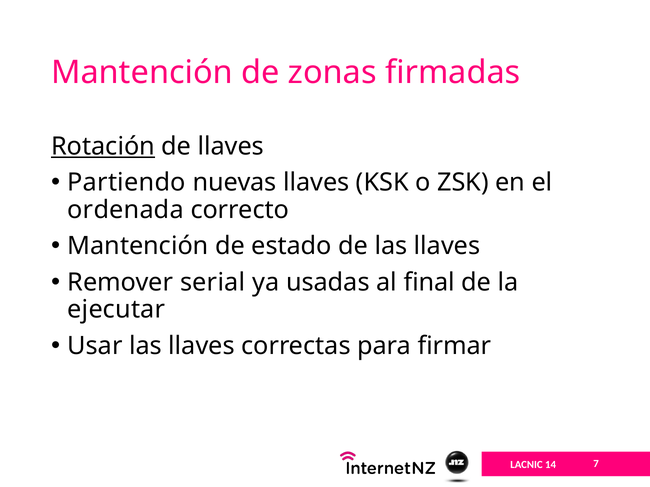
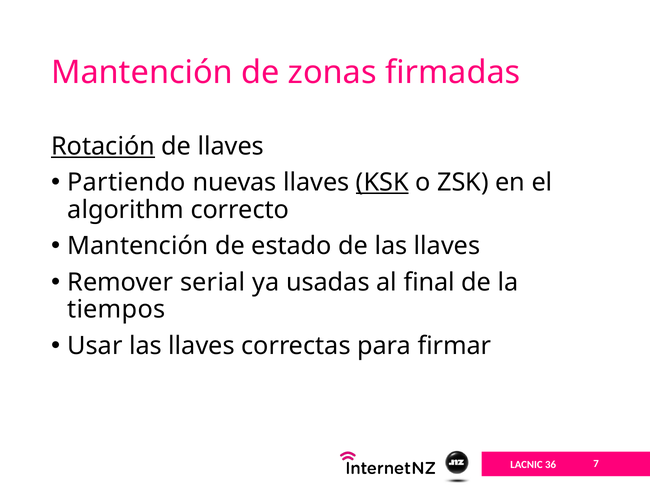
KSK underline: none -> present
ordenada: ordenada -> algorithm
ejecutar: ejecutar -> tiempos
14: 14 -> 36
